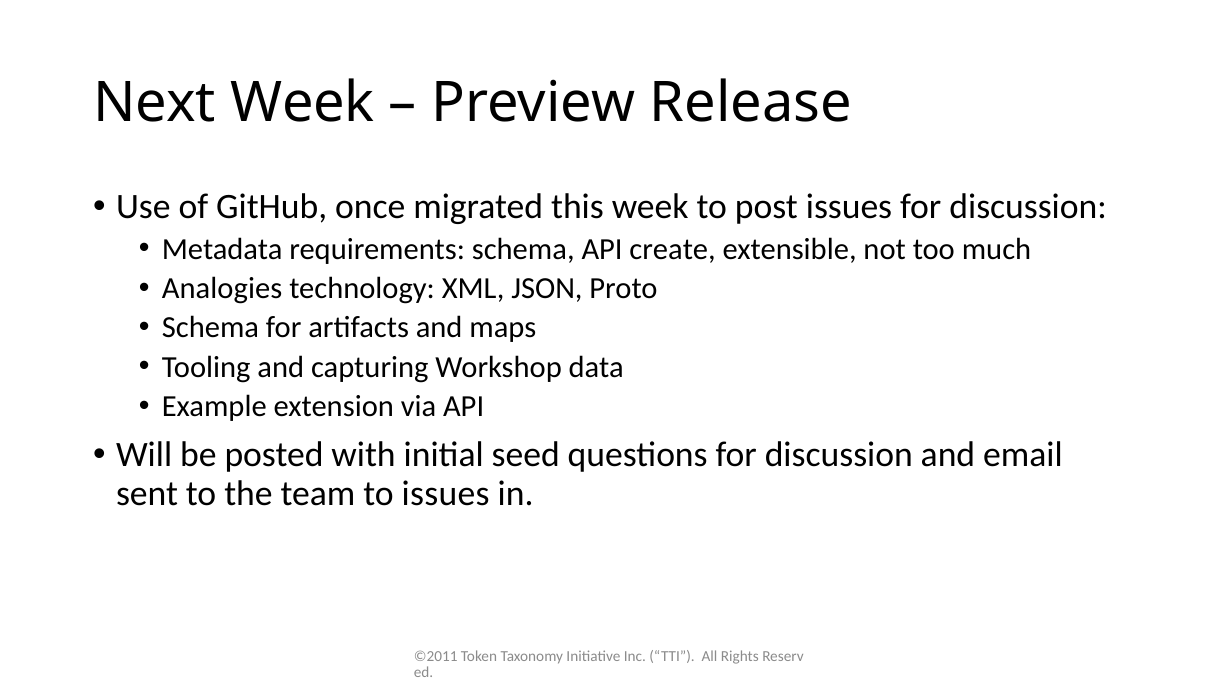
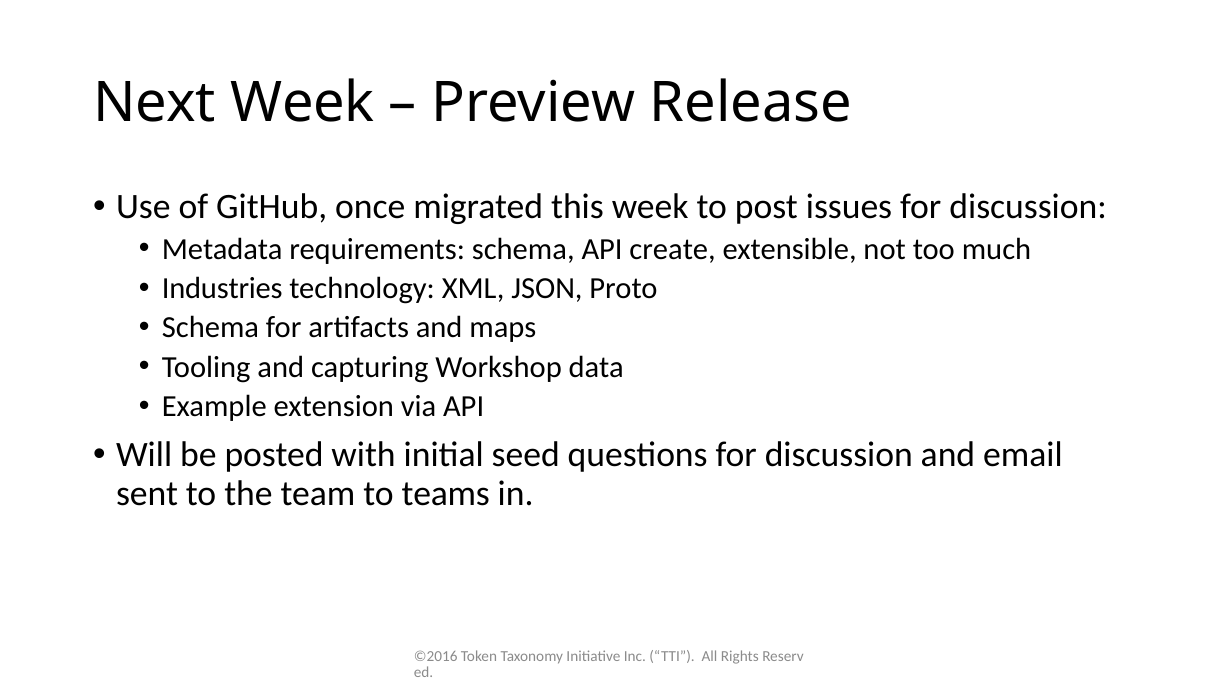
Analogies: Analogies -> Industries
to issues: issues -> teams
©2011: ©2011 -> ©2016
